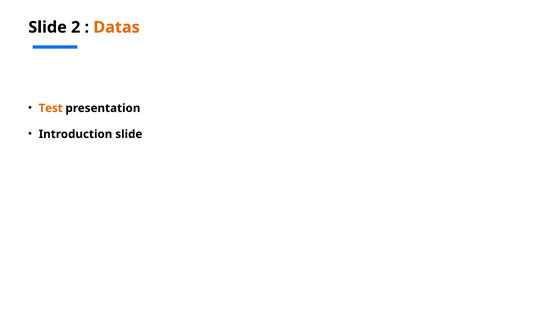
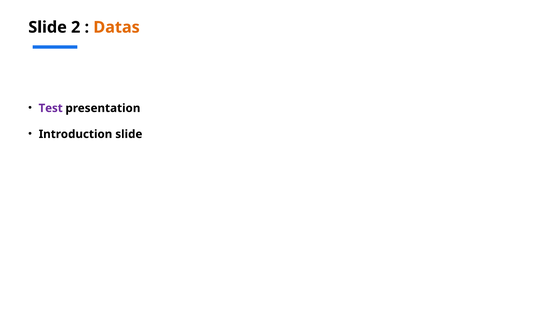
Test colour: orange -> purple
